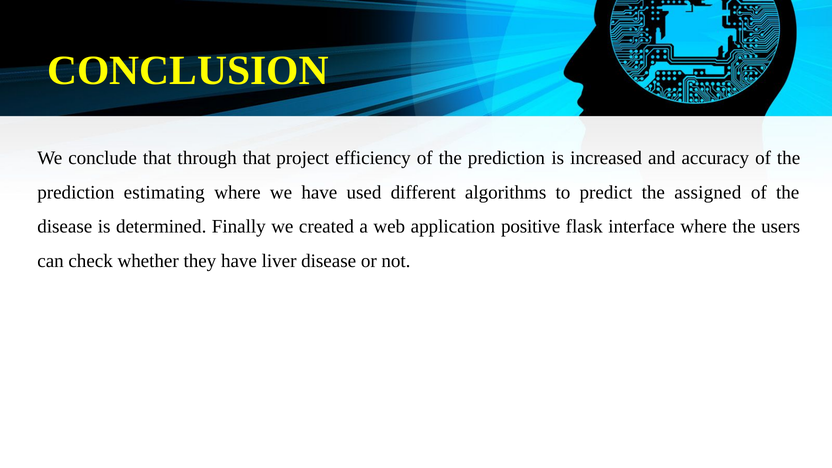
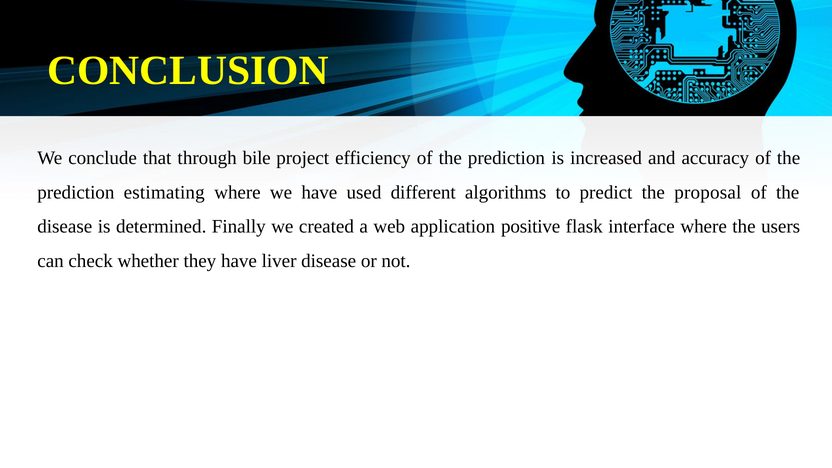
through that: that -> bile
assigned: assigned -> proposal
